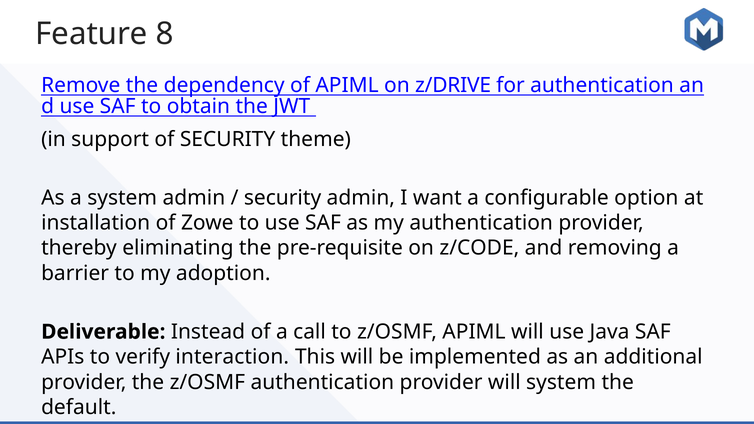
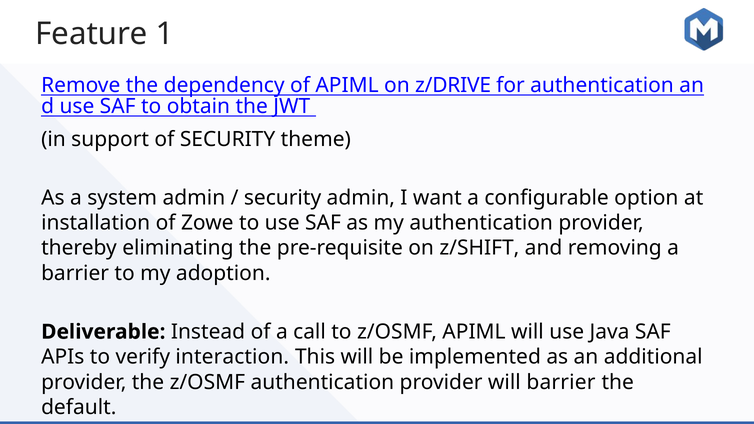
8: 8 -> 1
z/CODE: z/CODE -> z/SHIFT
will system: system -> barrier
